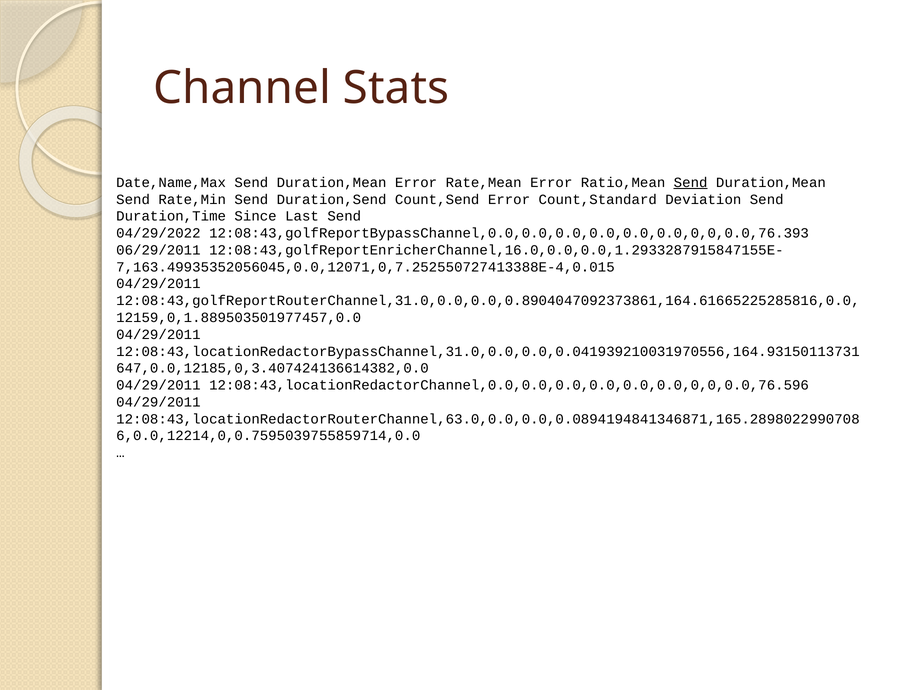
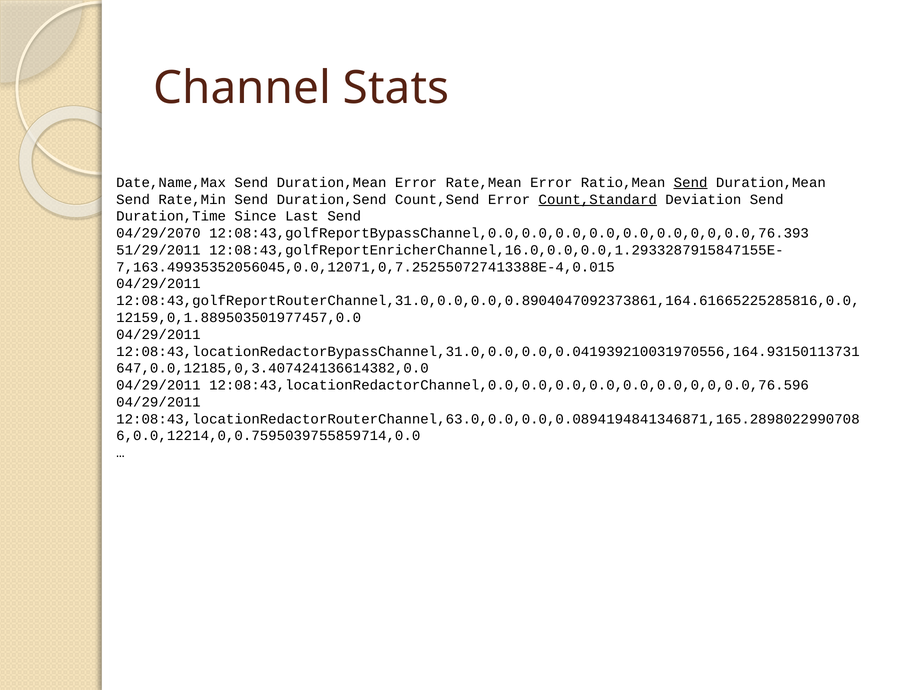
Count,Standard underline: none -> present
04/29/2022: 04/29/2022 -> 04/29/2070
06/29/2011: 06/29/2011 -> 51/29/2011
